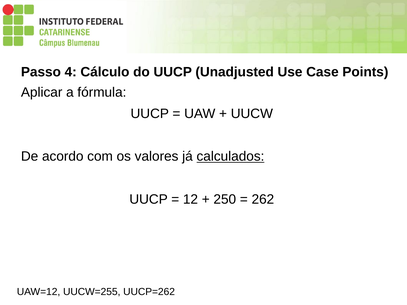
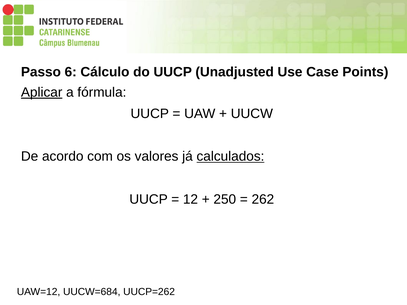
4: 4 -> 6
Aplicar underline: none -> present
UUCW=255: UUCW=255 -> UUCW=684
